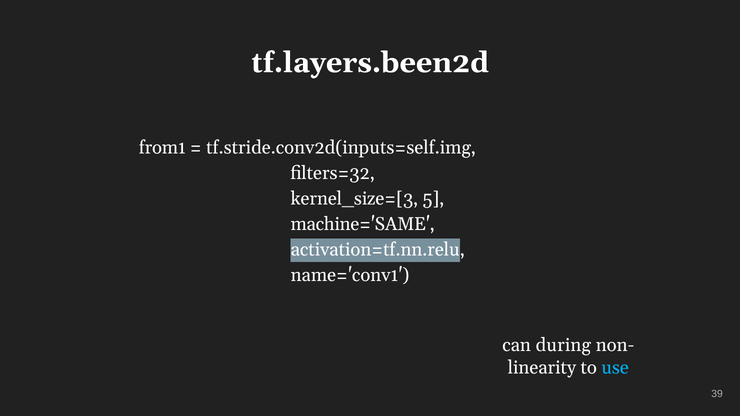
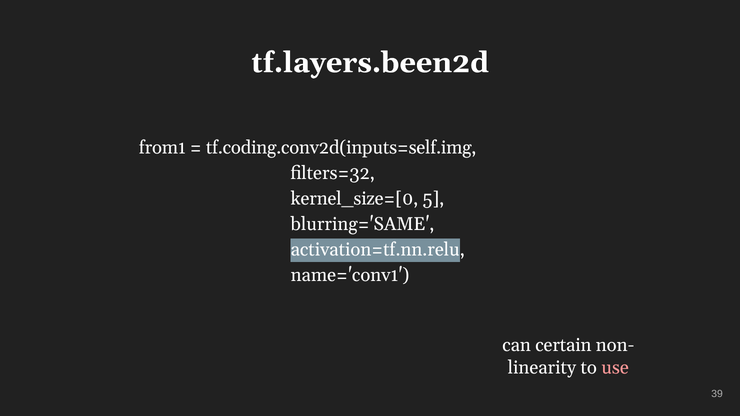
tf.stride.conv2d(inputs=self.img: tf.stride.conv2d(inputs=self.img -> tf.coding.conv2d(inputs=self.img
kernel_size=[3: kernel_size=[3 -> kernel_size=[0
machine='SAME: machine='SAME -> blurring='SAME
during: during -> certain
use colour: light blue -> pink
